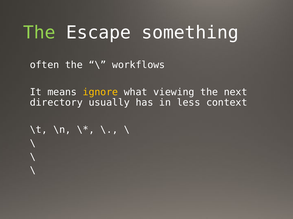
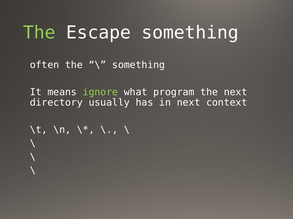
workflows at (139, 65): workflows -> something
ignore colour: yellow -> light green
viewing: viewing -> program
in less: less -> next
